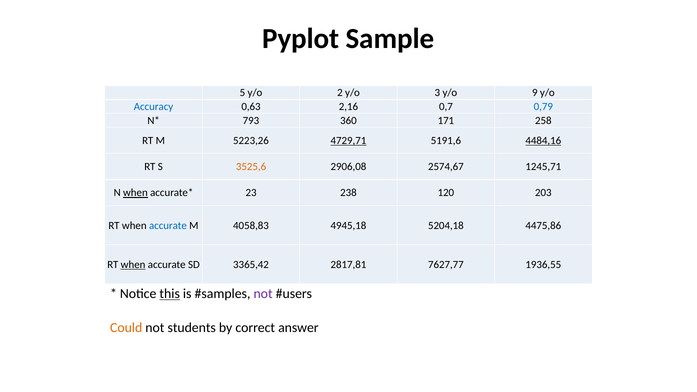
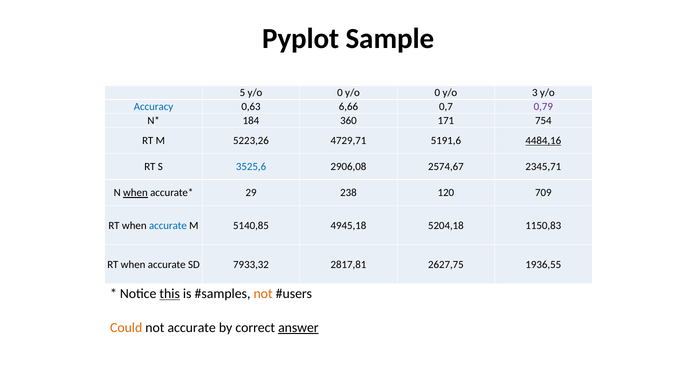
5 y/o 2: 2 -> 0
3 at (437, 93): 3 -> 0
9: 9 -> 3
2,16: 2,16 -> 6,66
0,79 colour: blue -> purple
793: 793 -> 184
258: 258 -> 754
4729,71 underline: present -> none
3525,6 colour: orange -> blue
1245,71: 1245,71 -> 2345,71
23: 23 -> 29
203: 203 -> 709
4058,83: 4058,83 -> 5140,85
4475,86: 4475,86 -> 1150,83
when at (133, 265) underline: present -> none
3365,42: 3365,42 -> 7933,32
7627,77: 7627,77 -> 2627,75
not at (263, 294) colour: purple -> orange
not students: students -> accurate
answer underline: none -> present
